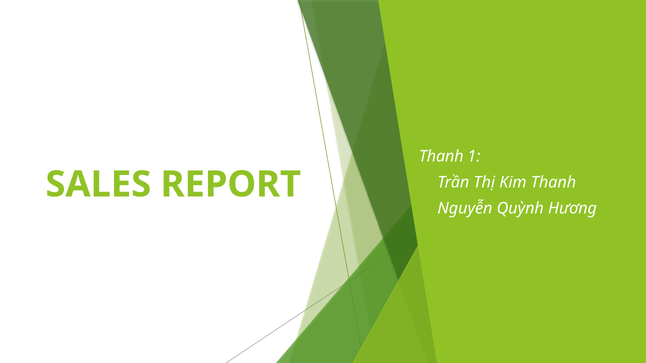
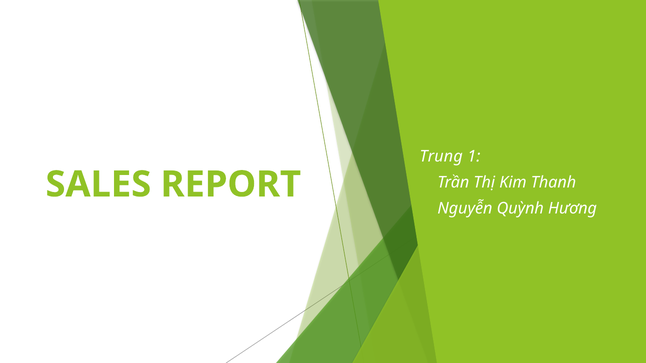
Thanh at (441, 156): Thanh -> Trung
